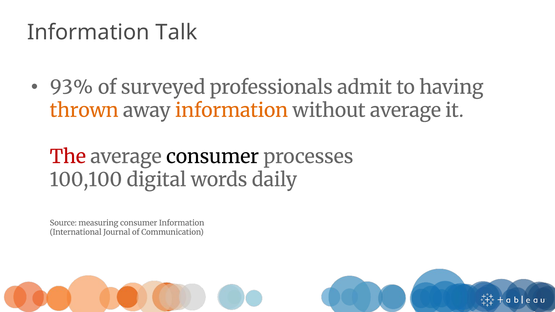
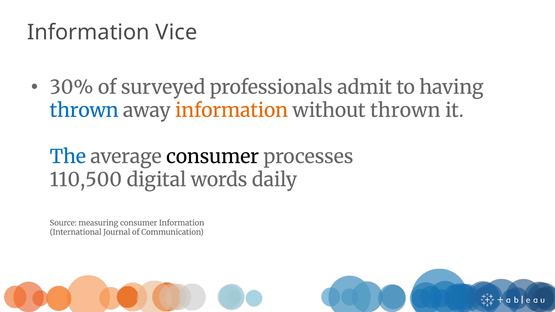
Talk: Talk -> Vice
93%: 93% -> 30%
thrown at (84, 111) colour: orange -> blue
without average: average -> thrown
The colour: red -> blue
100,100: 100,100 -> 110,500
